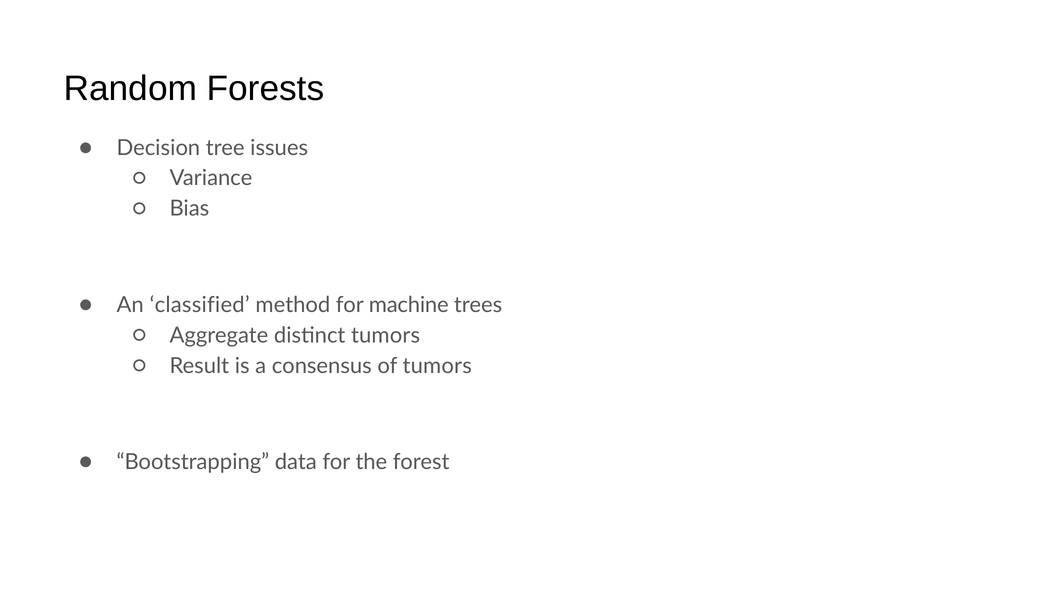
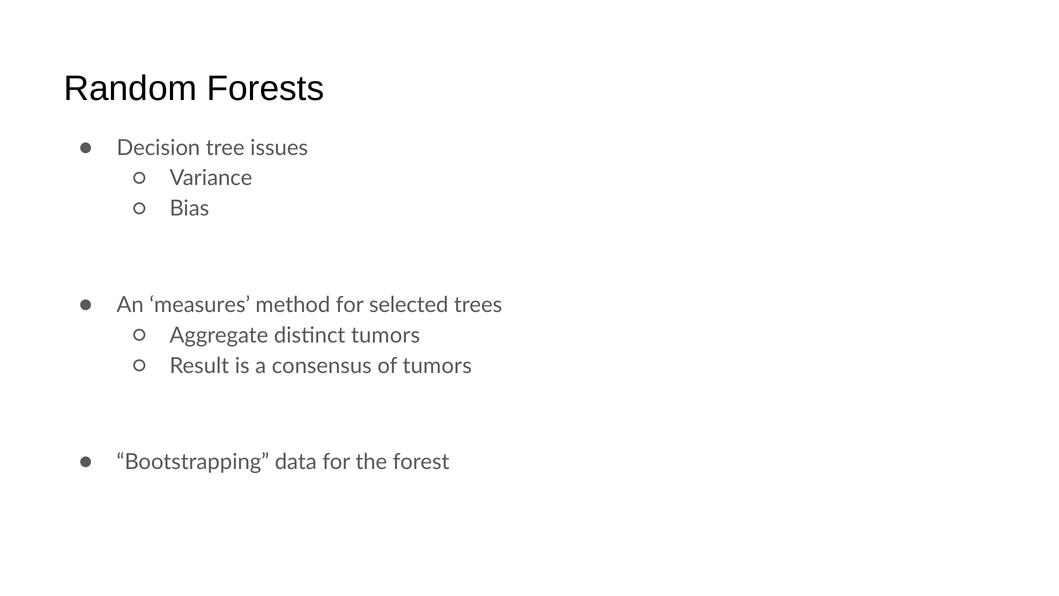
classified: classified -> measures
machine: machine -> selected
